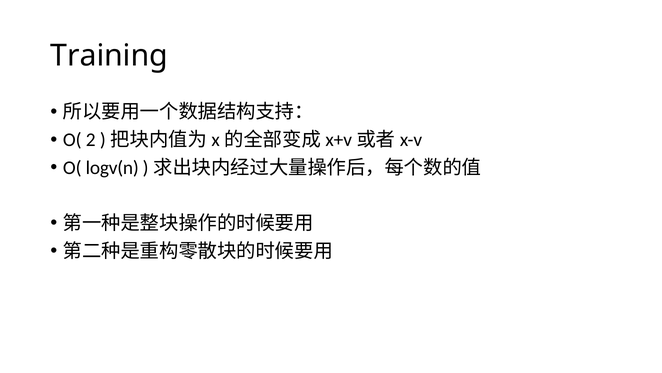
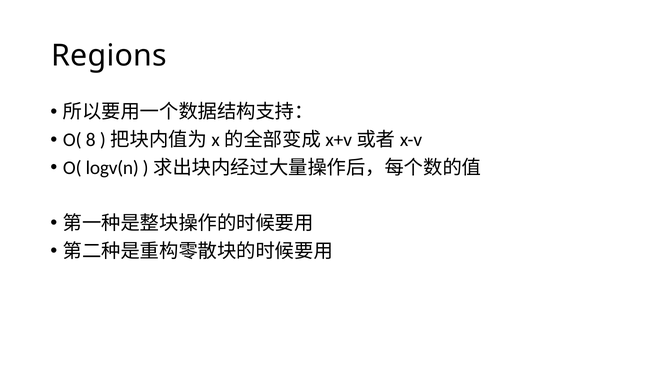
Training: Training -> Regions
2: 2 -> 8
